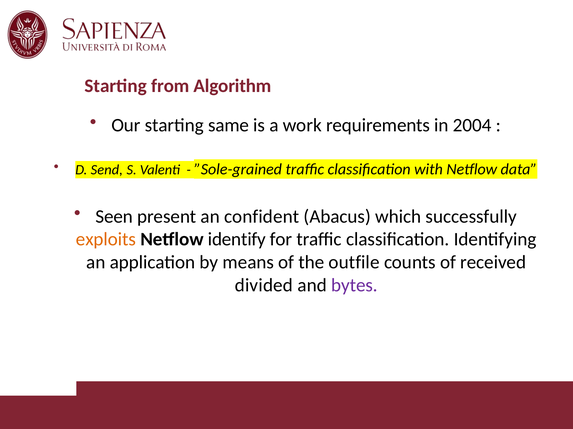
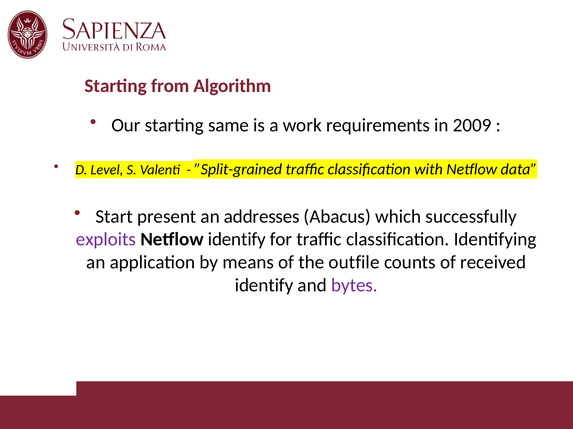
2004: 2004 -> 2009
Send: Send -> Level
”Sole-grained: ”Sole-grained -> ”Split-grained
Seen: Seen -> Start
confident: confident -> addresses
exploits colour: orange -> purple
divided at (264, 286): divided -> identify
